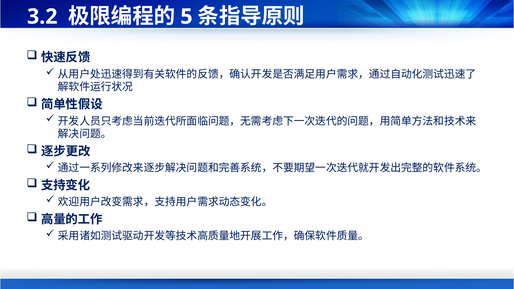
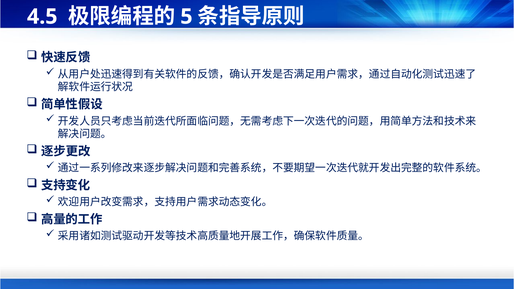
3.2: 3.2 -> 4.5
